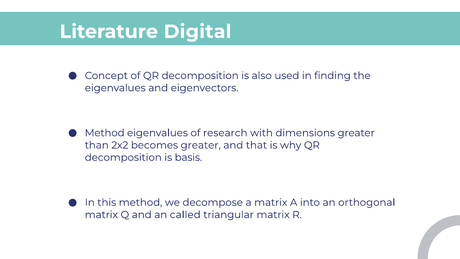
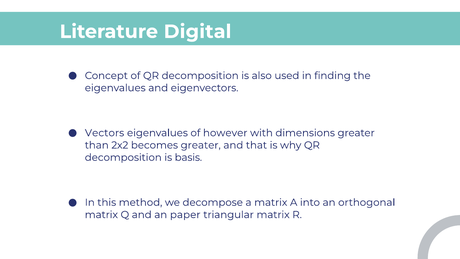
Method at (105, 133): Method -> Vectors
research: research -> however
called: called -> paper
